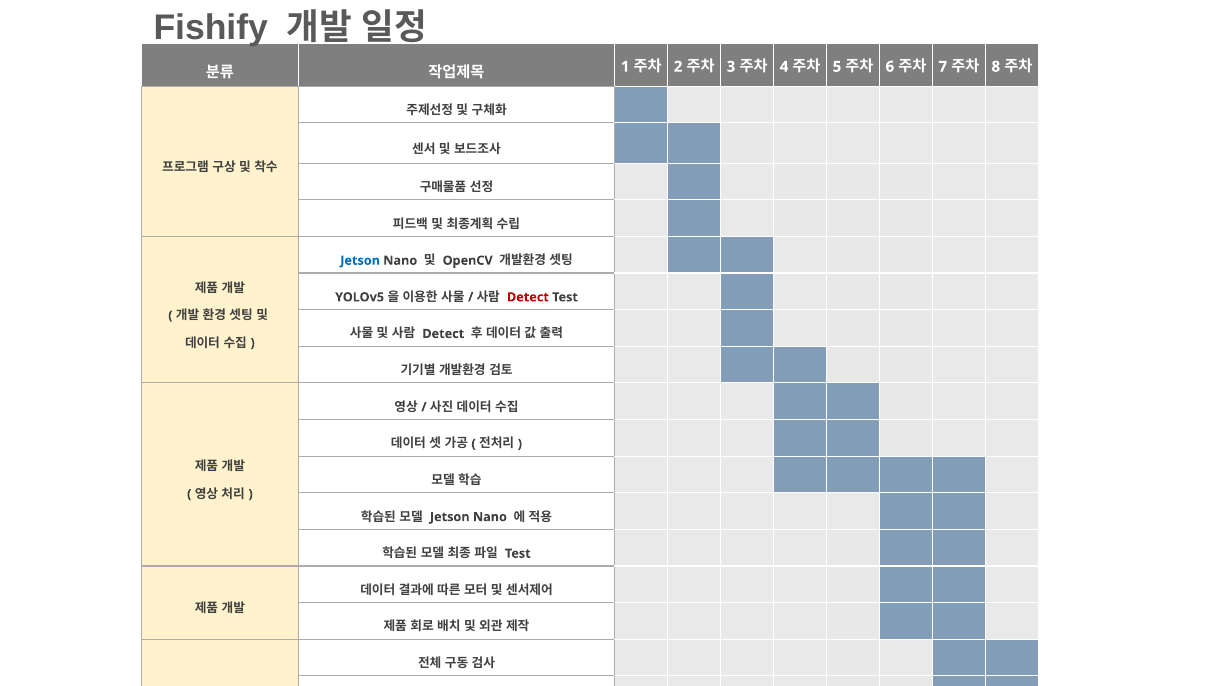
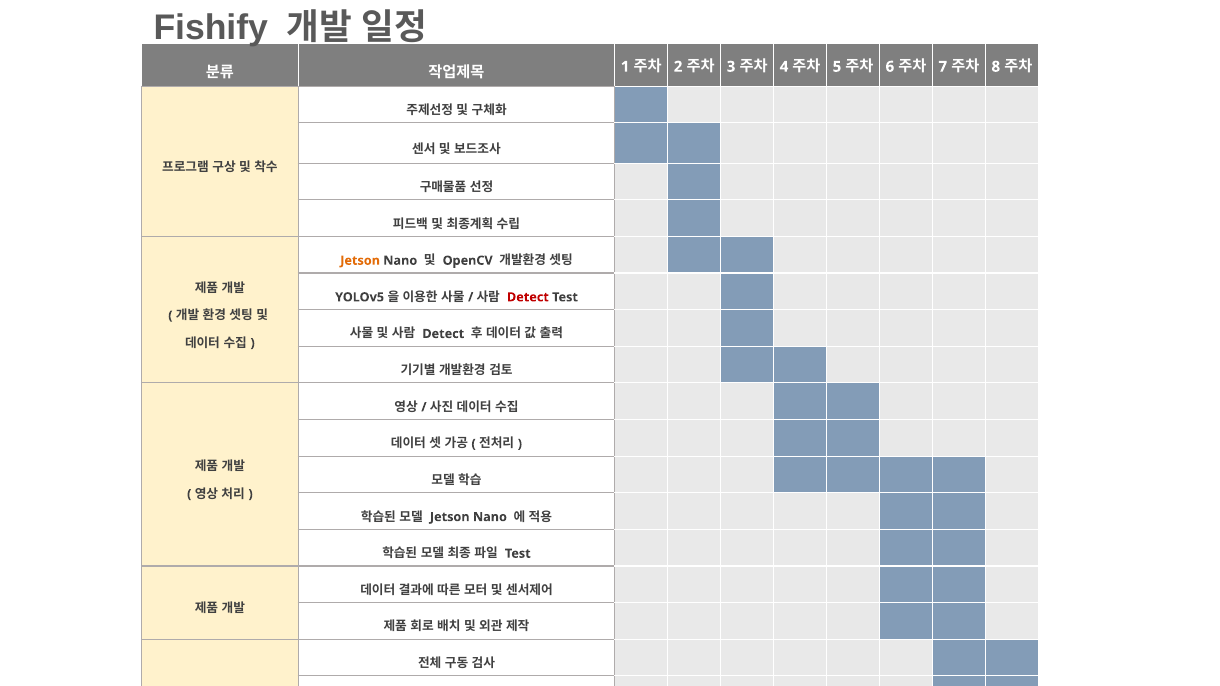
Jetson at (360, 261) colour: blue -> orange
